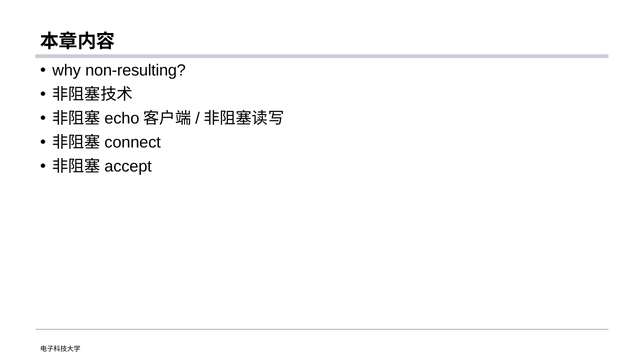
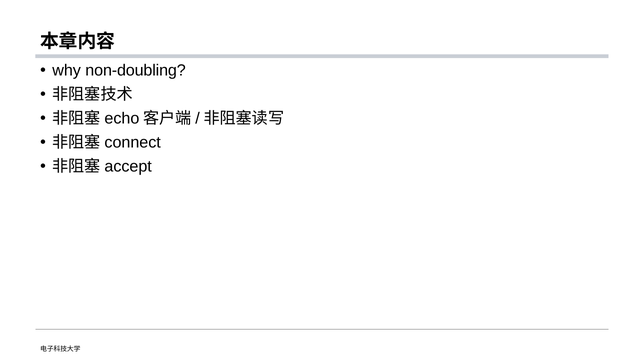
non-resulting: non-resulting -> non-doubling
